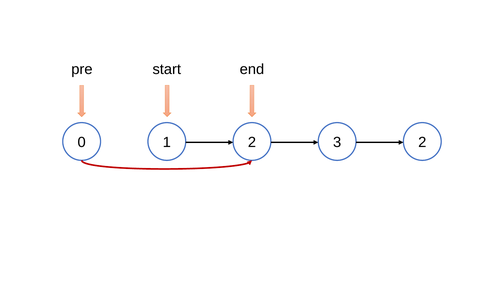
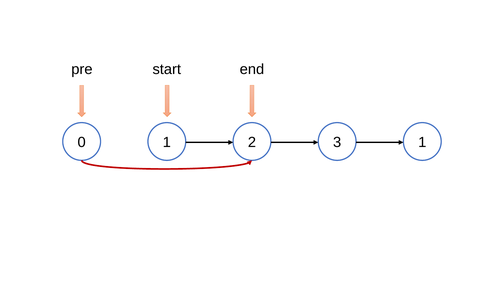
0 2: 2 -> 1
